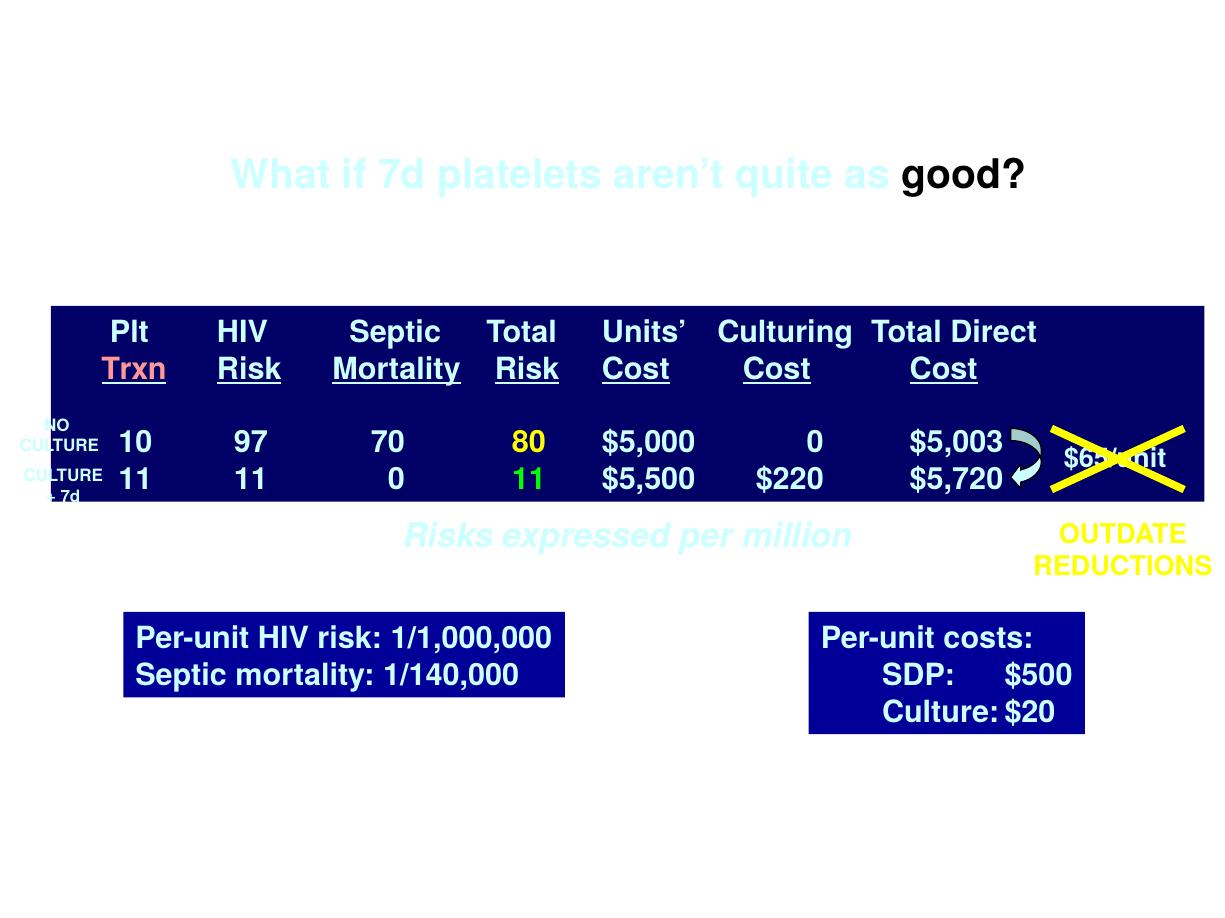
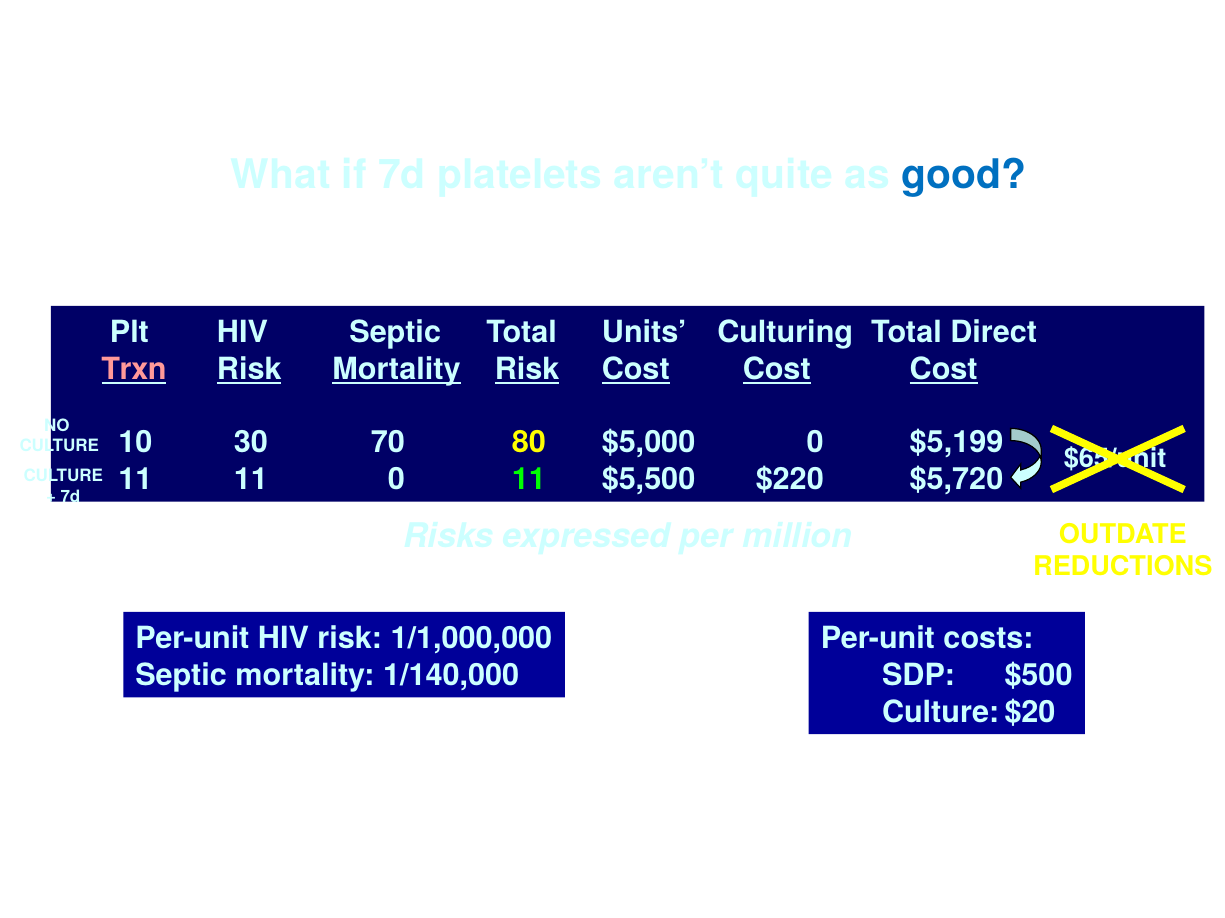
good colour: black -> blue
97: 97 -> 30
$5,003: $5,003 -> $5,199
